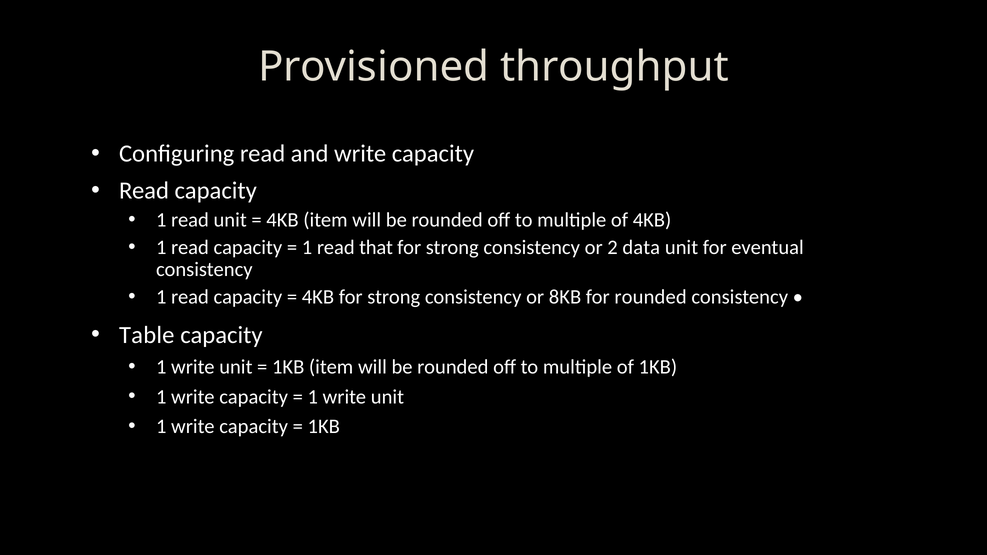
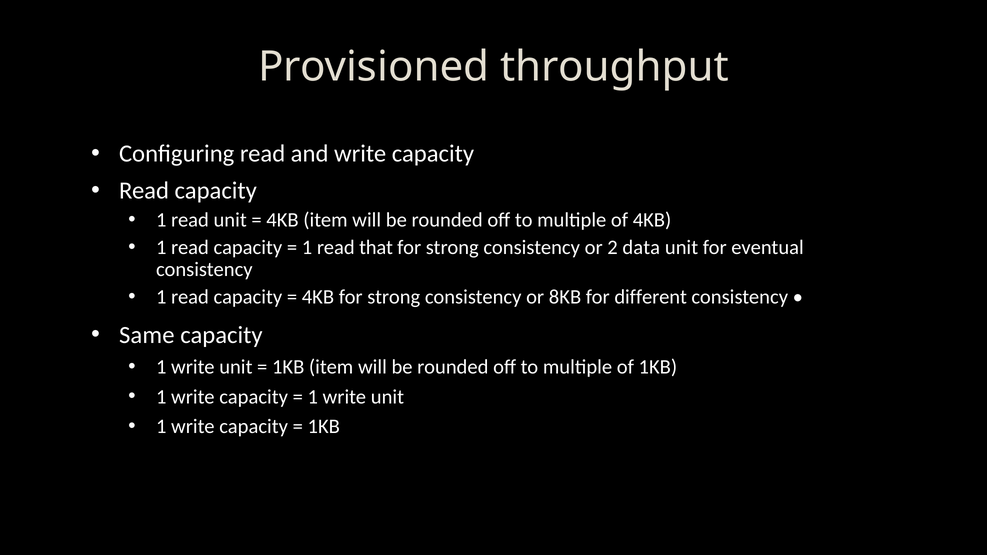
for rounded: rounded -> different
Table: Table -> Same
